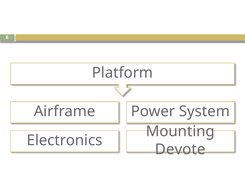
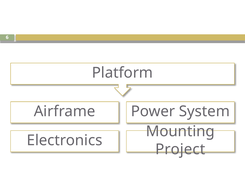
Devote: Devote -> Project
